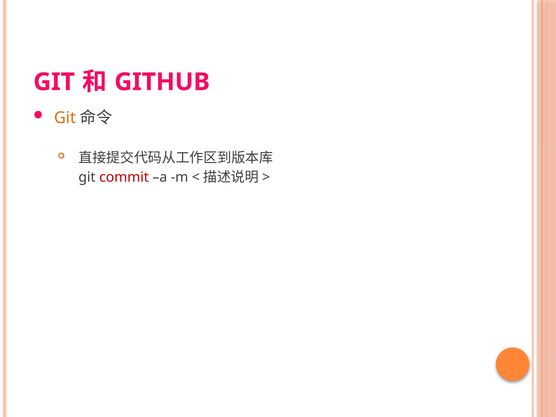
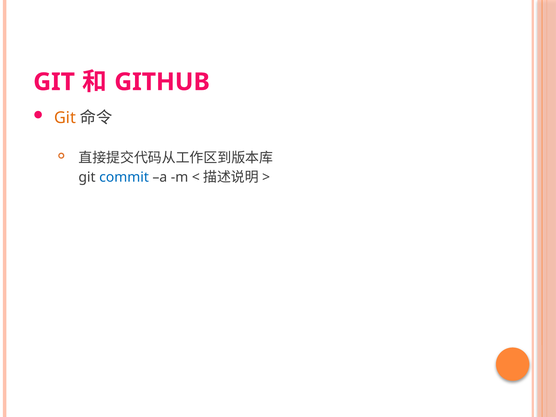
commit colour: red -> blue
